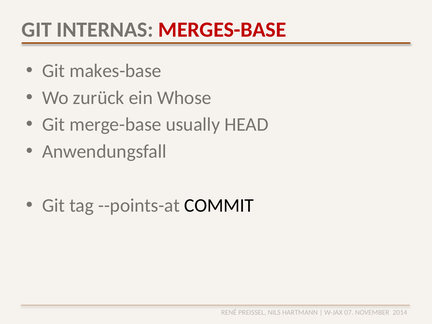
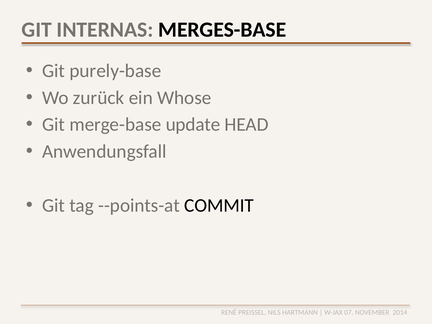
MERGES-BASE colour: red -> black
makes-base: makes-base -> purely-base
usually: usually -> update
